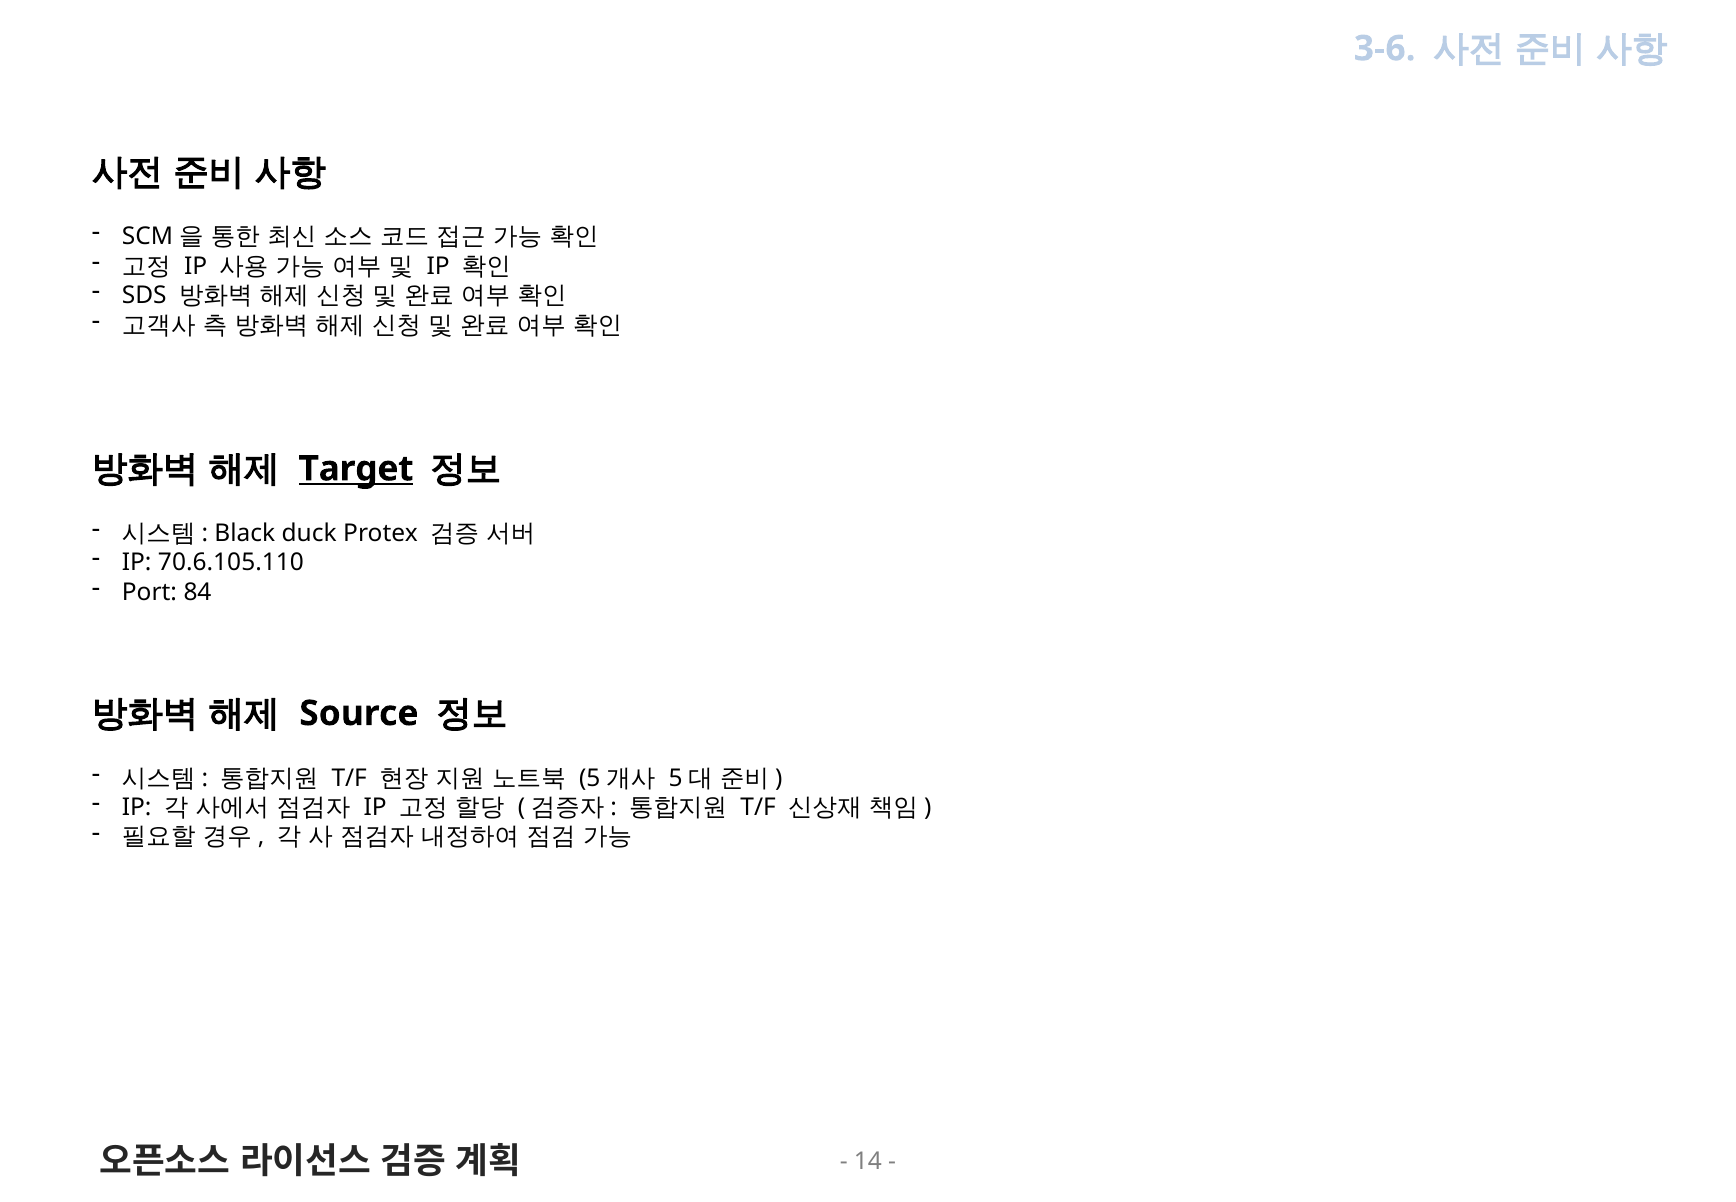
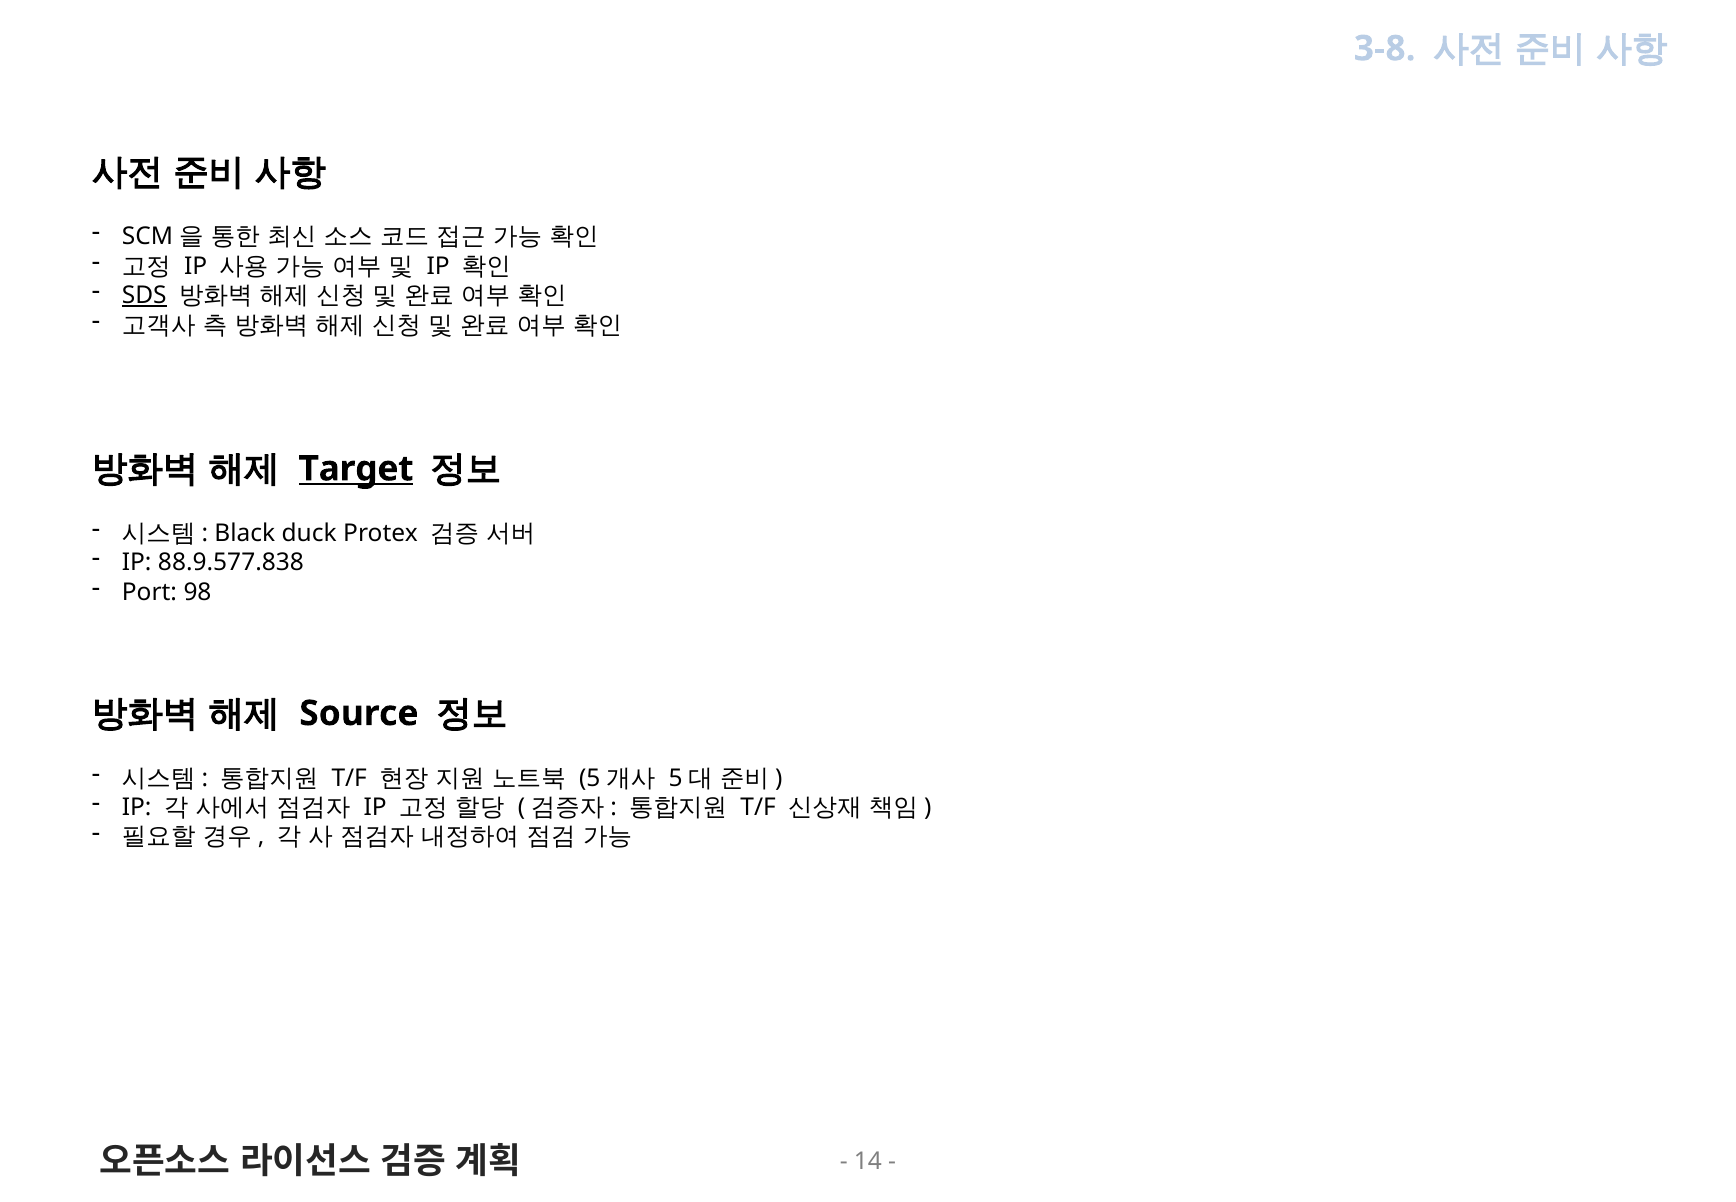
3-6: 3-6 -> 3-8
SDS underline: none -> present
70.6.105.110: 70.6.105.110 -> 88.9.577.838
84: 84 -> 98
